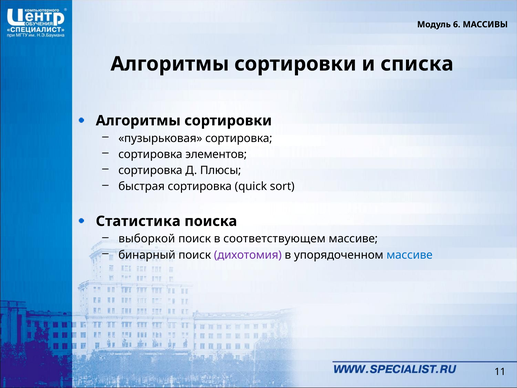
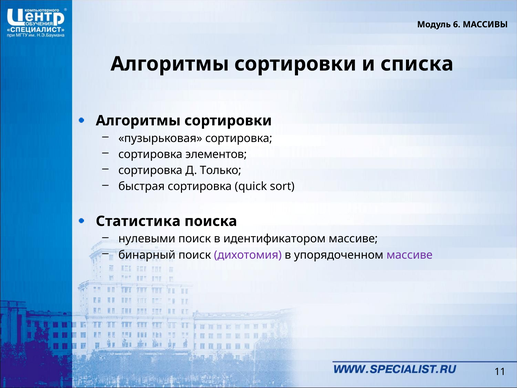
Плюсы: Плюсы -> Только
выборкой: выборкой -> нулевыми
соответствующем: соответствующем -> идентификатором
массиве at (410, 255) colour: blue -> purple
